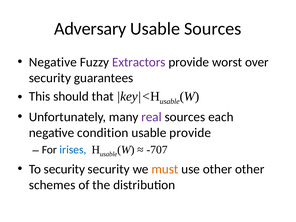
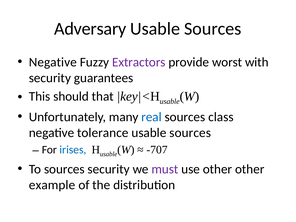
over: over -> with
real colour: purple -> blue
each: each -> class
condition: condition -> tolerance
provide at (190, 133): provide -> sources
To security: security -> sources
must colour: orange -> purple
schemes: schemes -> example
